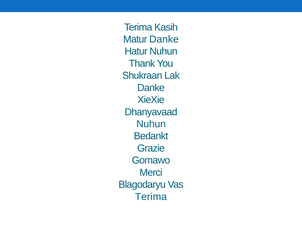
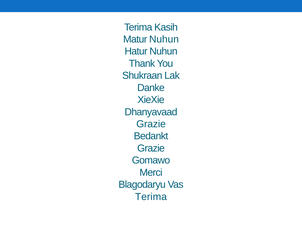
Matur Danke: Danke -> Nuhun
Nuhun at (151, 124): Nuhun -> Grazie
